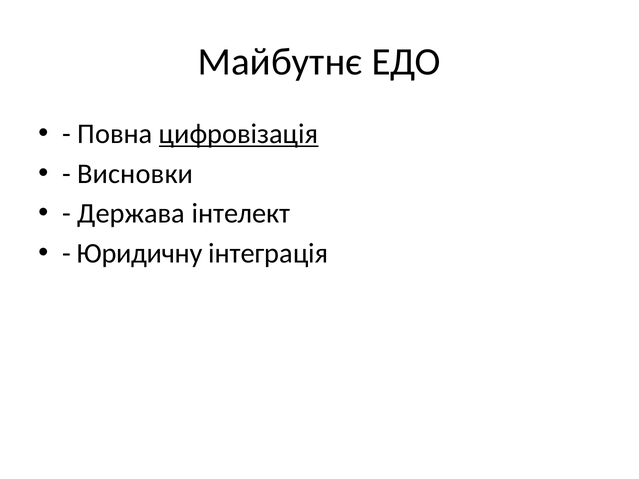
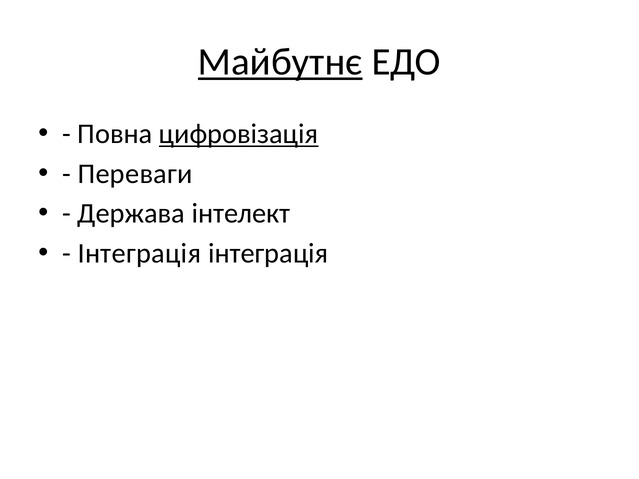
Майбутнє underline: none -> present
Висновки: Висновки -> Переваги
Юридичну at (140, 253): Юридичну -> Інтеграція
